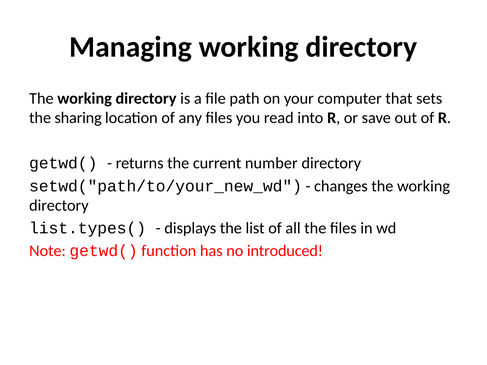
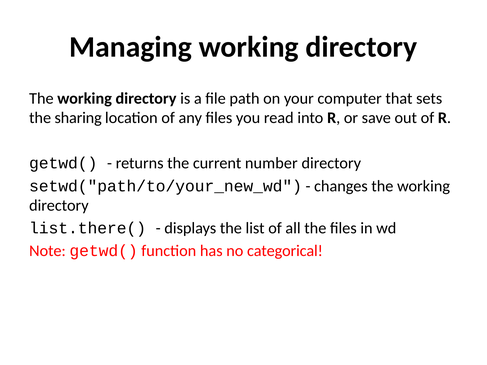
list.types(: list.types( -> list.there(
introduced: introduced -> categorical
